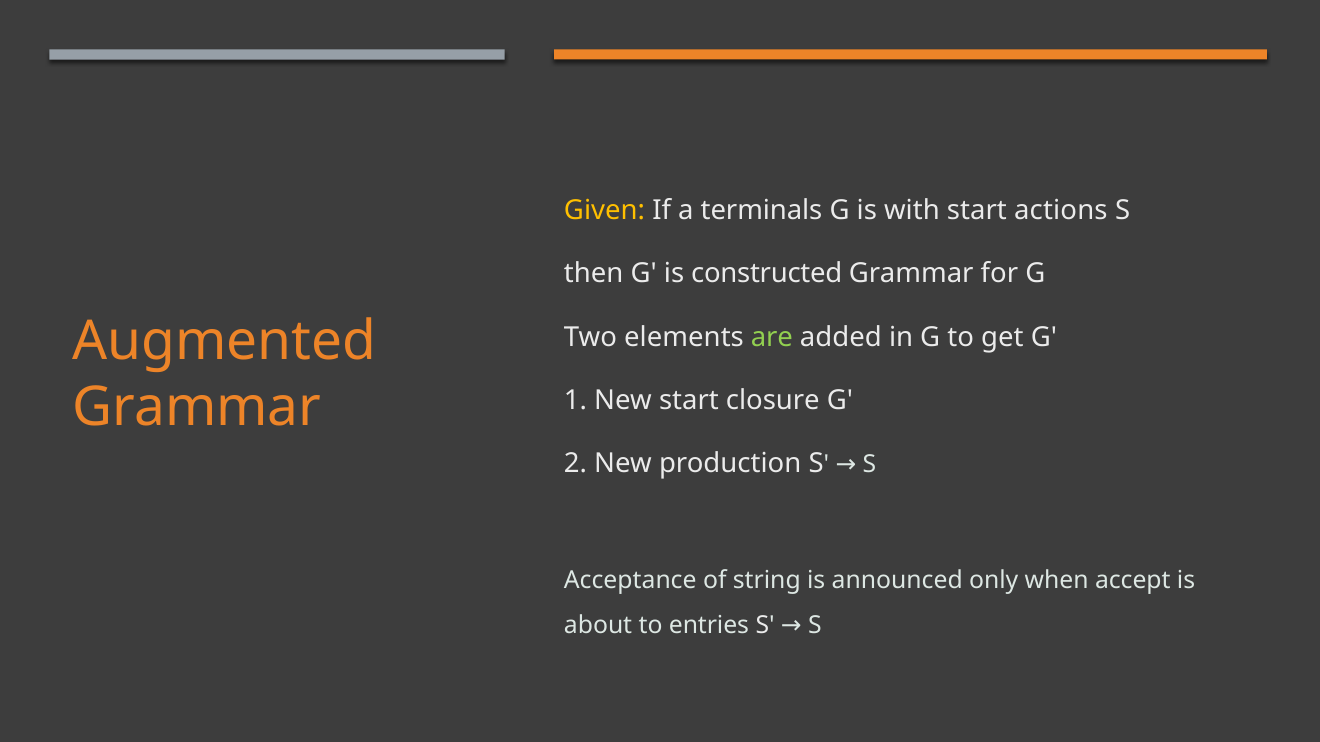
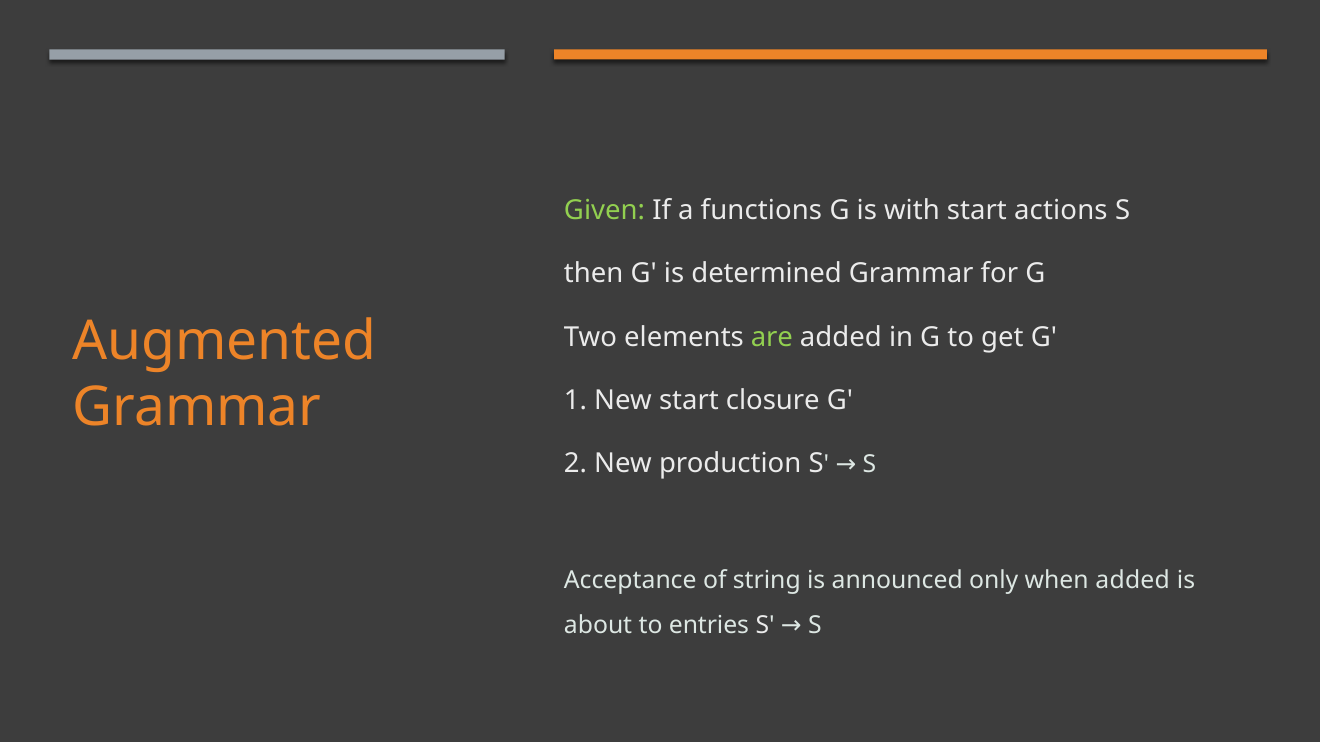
Given colour: yellow -> light green
terminals: terminals -> functions
constructed: constructed -> determined
when accept: accept -> added
